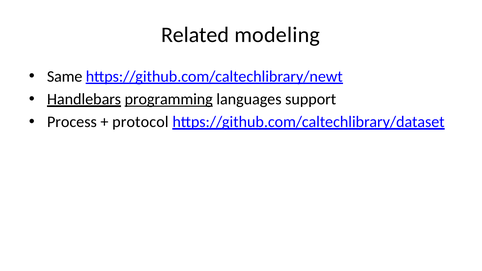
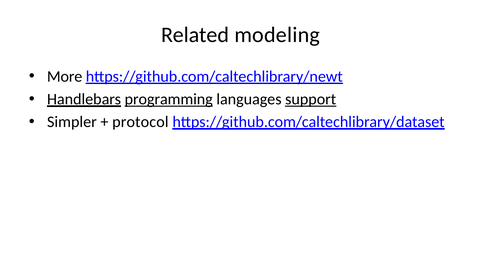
Same: Same -> More
support underline: none -> present
Process: Process -> Simpler
